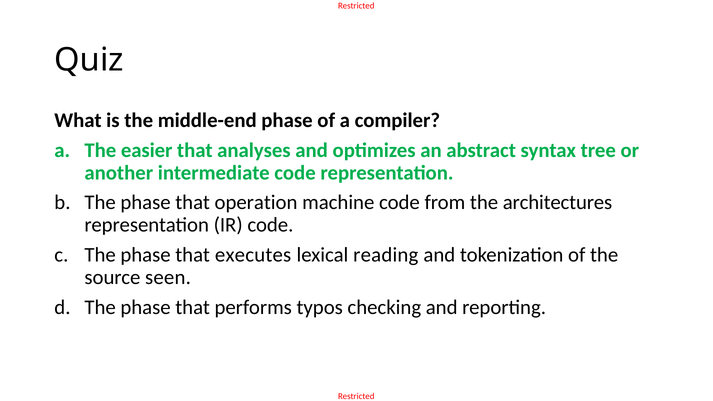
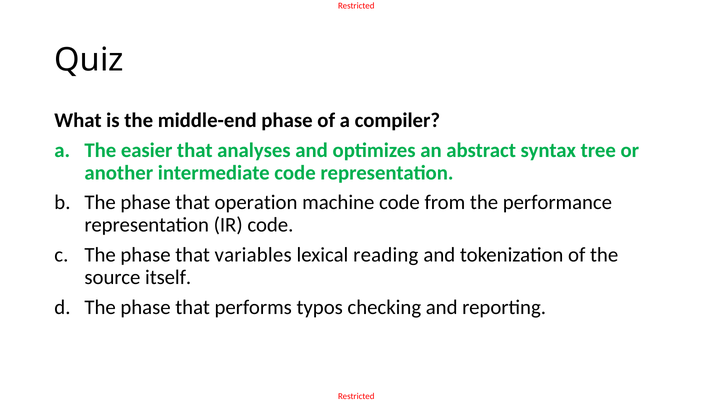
architectures: architectures -> performance
executes: executes -> variables
seen: seen -> itself
